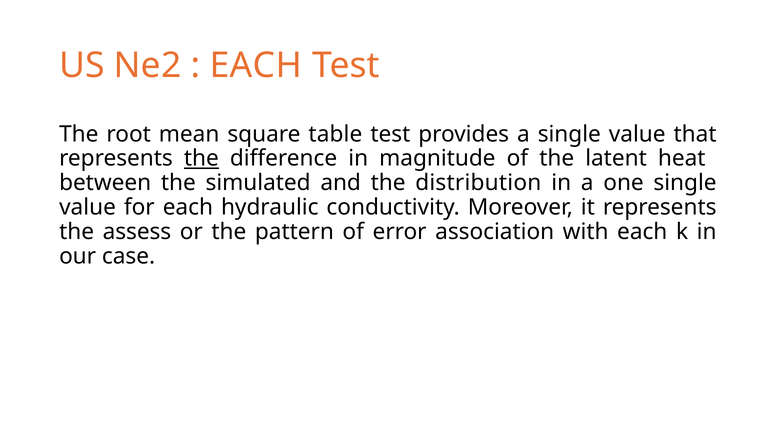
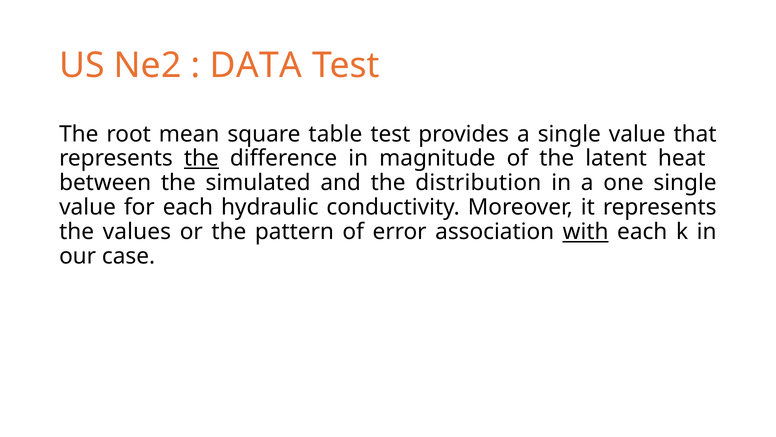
EACH at (256, 65): EACH -> DATA
assess: assess -> values
with underline: none -> present
